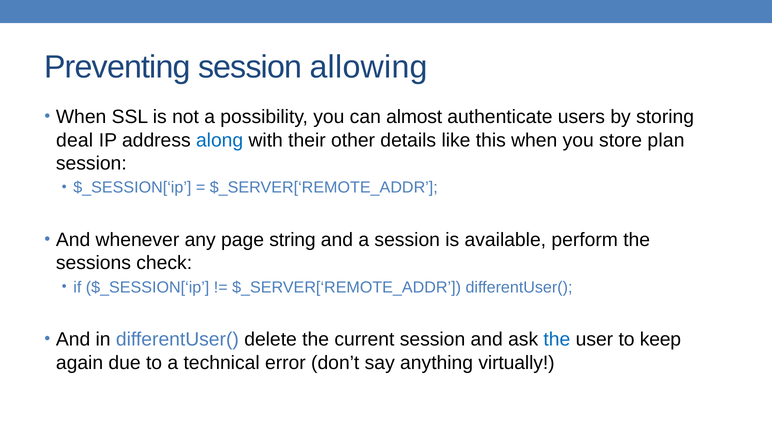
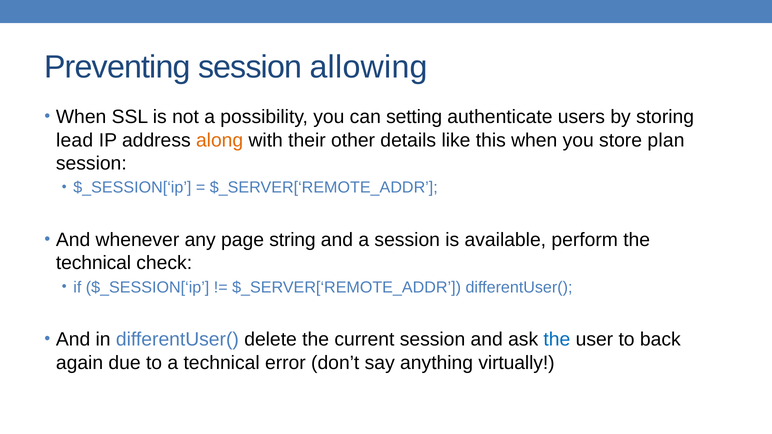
almost: almost -> setting
deal: deal -> lead
along colour: blue -> orange
sessions at (93, 263): sessions -> technical
keep: keep -> back
